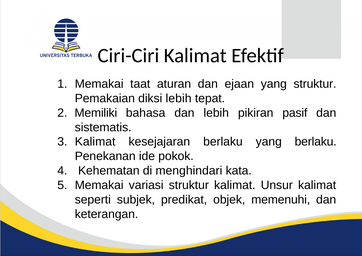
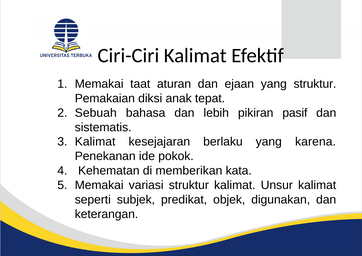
diksi lebih: lebih -> anak
Memiliki: Memiliki -> Sebuah
yang berlaku: berlaku -> karena
menghindari: menghindari -> memberikan
memenuhi: memenuhi -> digunakan
